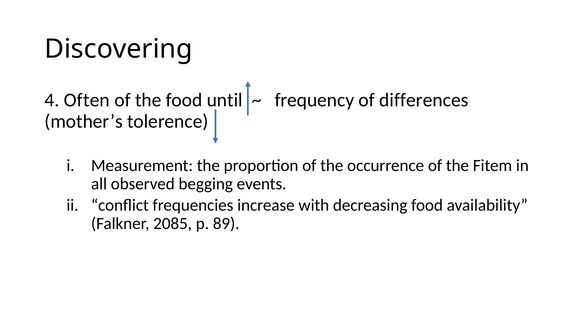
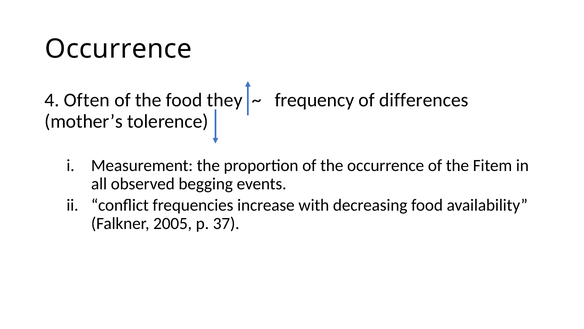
Discovering at (119, 49): Discovering -> Occurrence
until: until -> they
2085: 2085 -> 2005
89: 89 -> 37
